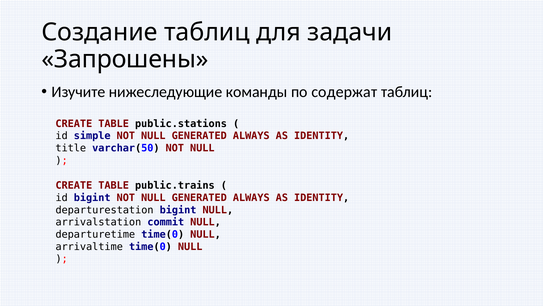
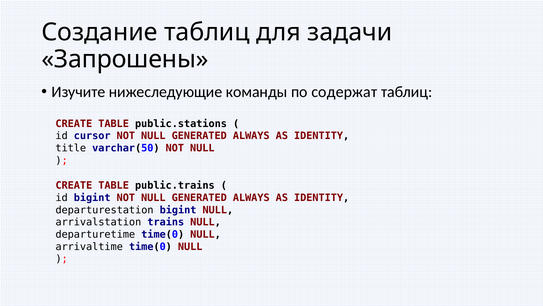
simple: simple -> cursor
commit: commit -> trains
